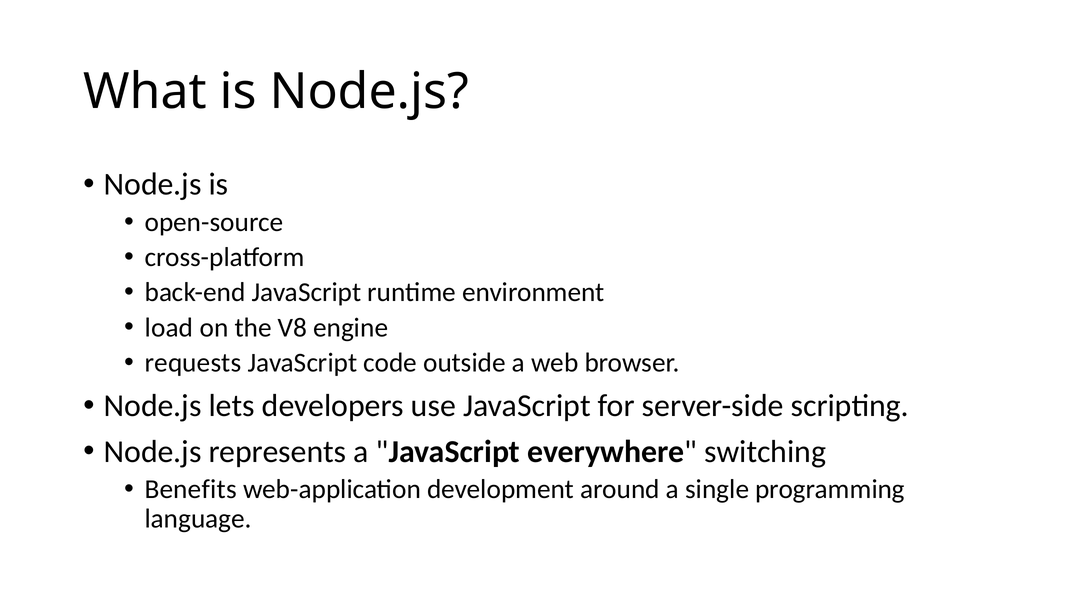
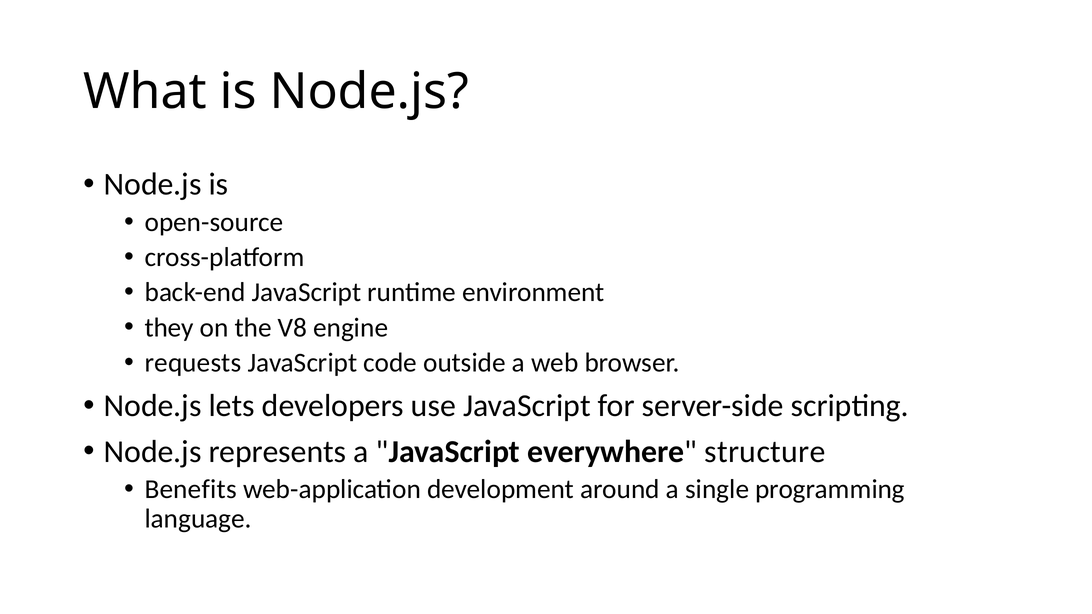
load: load -> they
switching: switching -> structure
